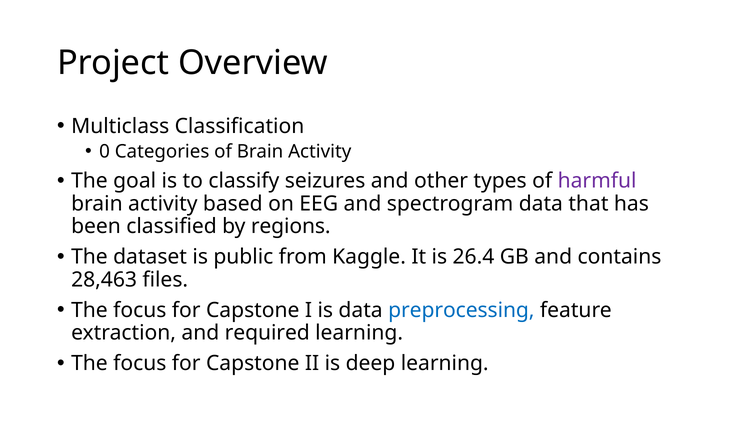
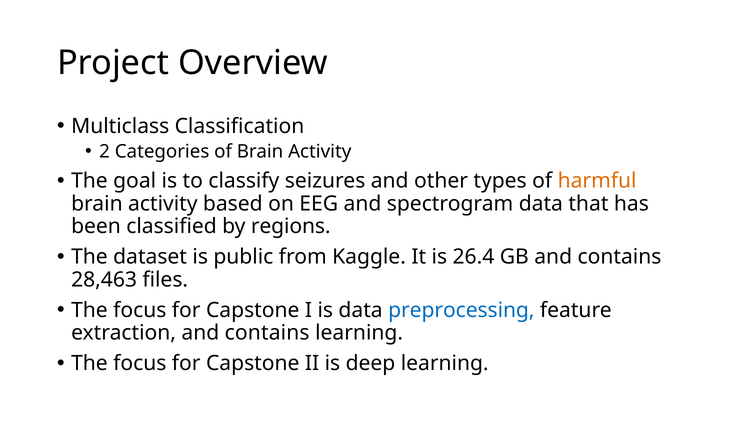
0: 0 -> 2
harmful colour: purple -> orange
extraction and required: required -> contains
